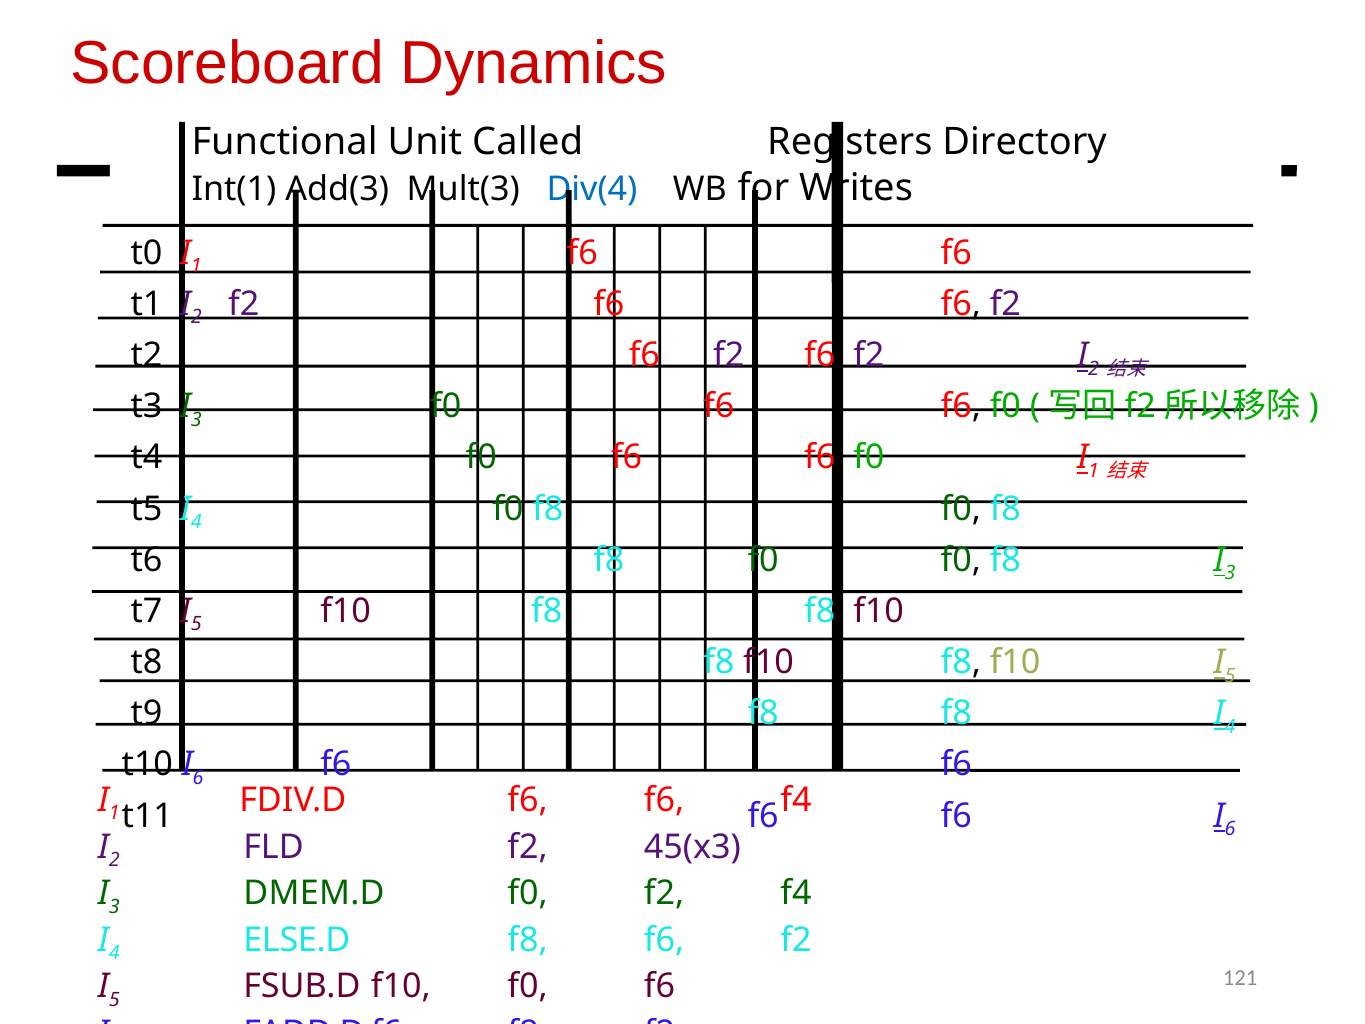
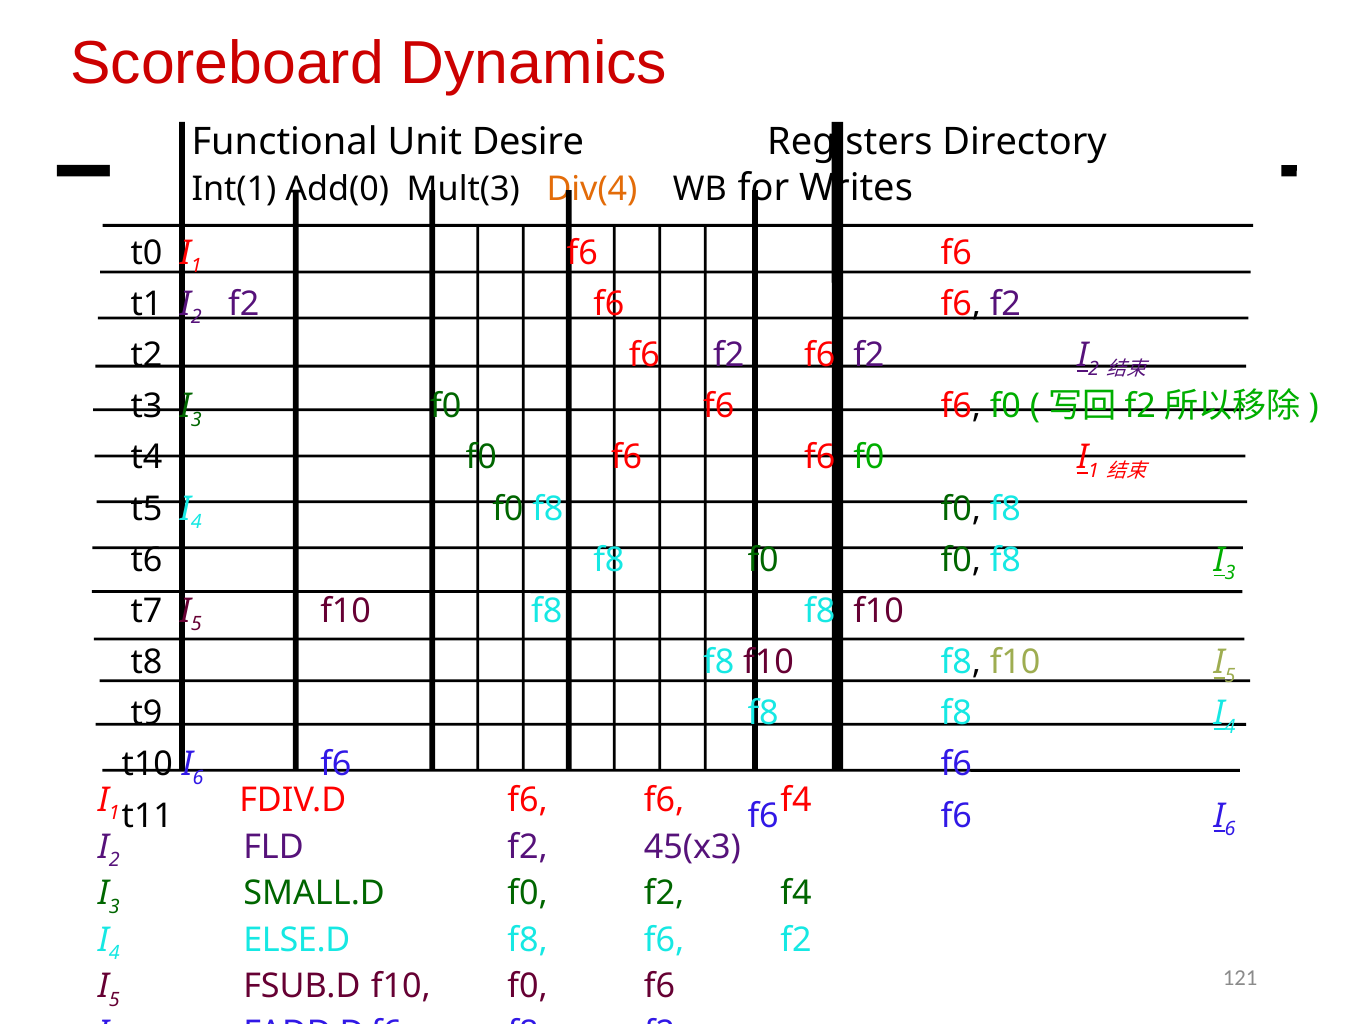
Called: Called -> Desire
Add(3: Add(3 -> Add(0
Div(4 colour: blue -> orange
DMEM.D: DMEM.D -> SMALL.D
